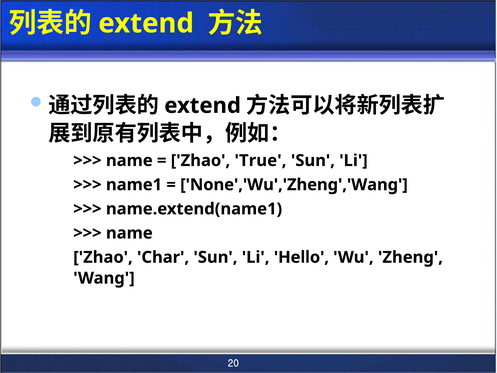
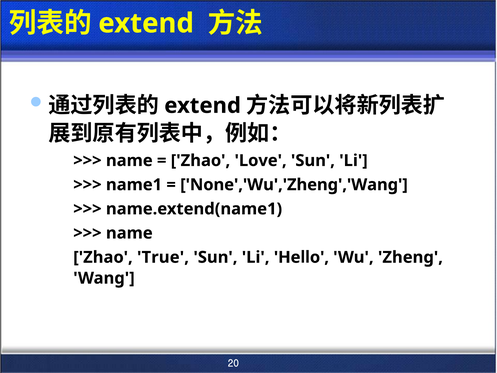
True: True -> Love
Char: Char -> True
